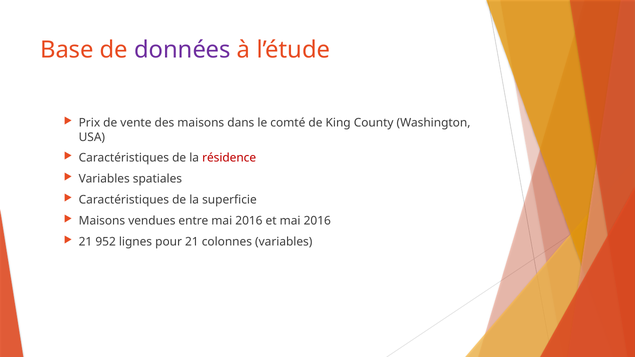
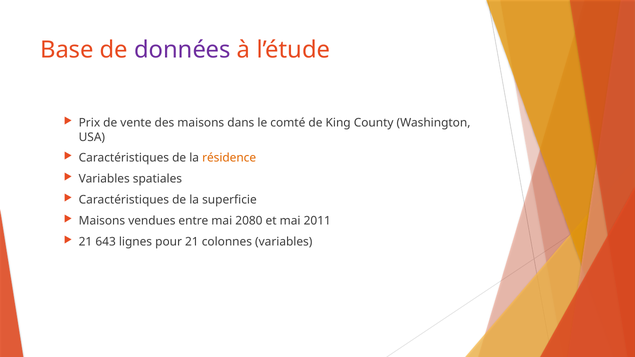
résidence colour: red -> orange
entre mai 2016: 2016 -> 2080
et mai 2016: 2016 -> 2011
952: 952 -> 643
